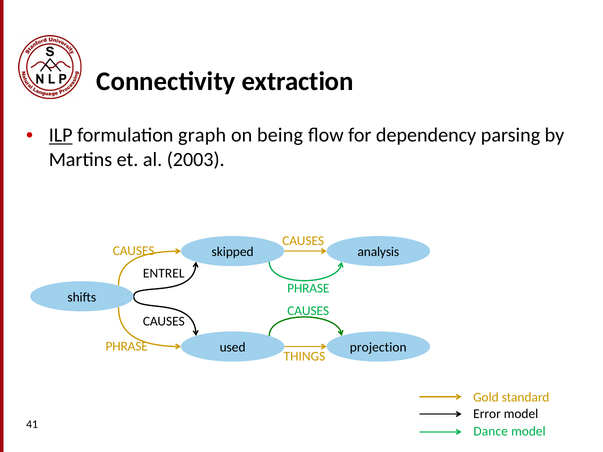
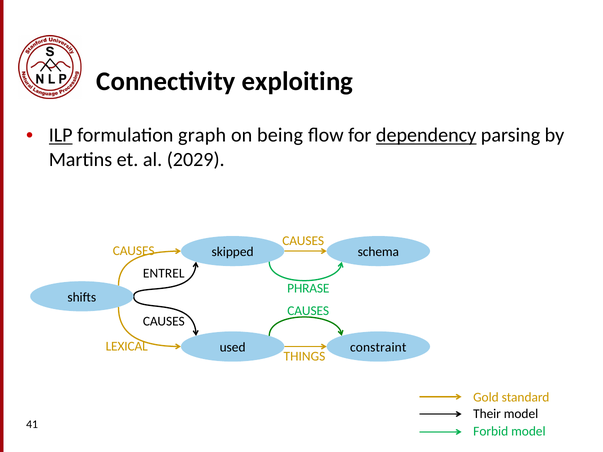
extraction: extraction -> exploiting
dependency underline: none -> present
2003: 2003 -> 2029
analysis: analysis -> schema
PHRASE at (127, 346): PHRASE -> LEXICAL
projection: projection -> constraint
Error: Error -> Their
Dance: Dance -> Forbid
